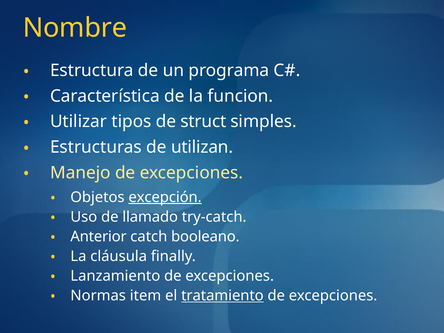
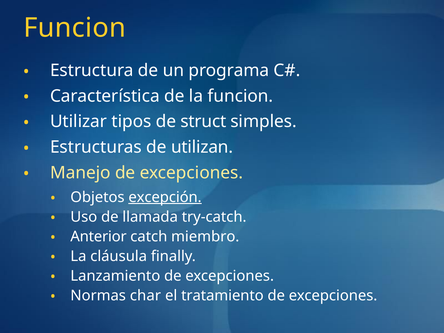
Nombre at (75, 28): Nombre -> Funcion
llamado: llamado -> llamada
booleano: booleano -> miembro
item: item -> char
tratamiento underline: present -> none
